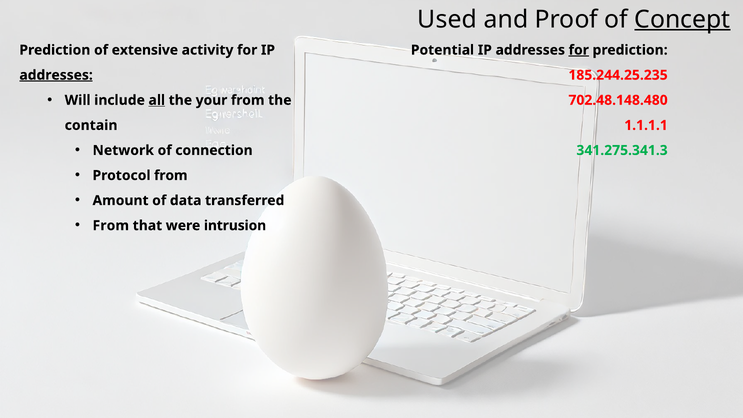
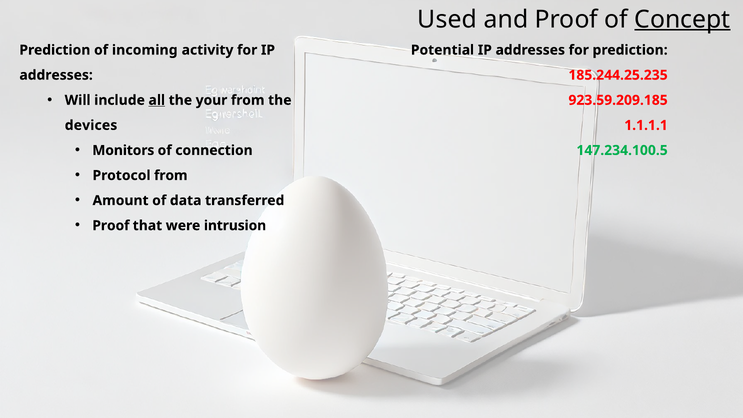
extensive: extensive -> incoming
for at (579, 50) underline: present -> none
addresses at (56, 75) underline: present -> none
702.48.148.480: 702.48.148.480 -> 923.59.209.185
contain: contain -> devices
Network: Network -> Monitors
341.275.341.3: 341.275.341.3 -> 147.234.100.5
From at (111, 226): From -> Proof
